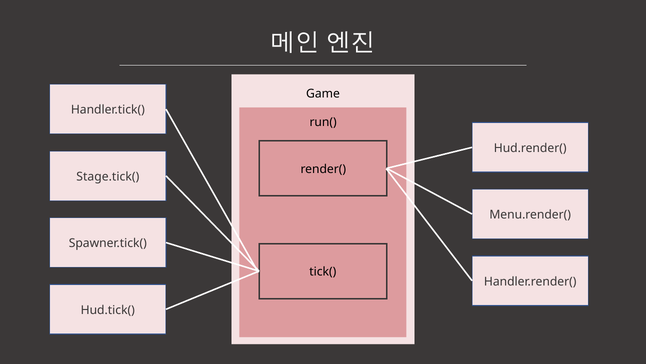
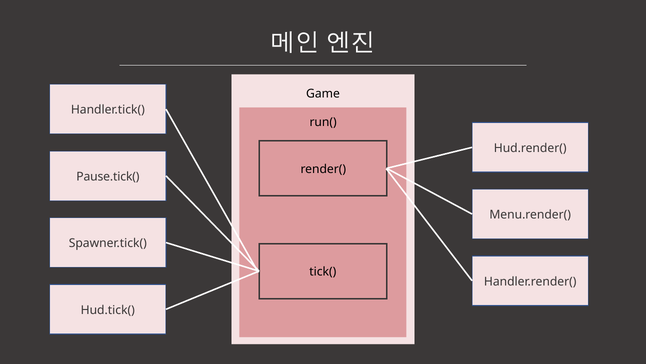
Stage.tick(: Stage.tick( -> Pause.tick(
